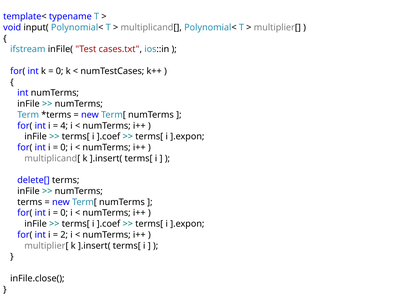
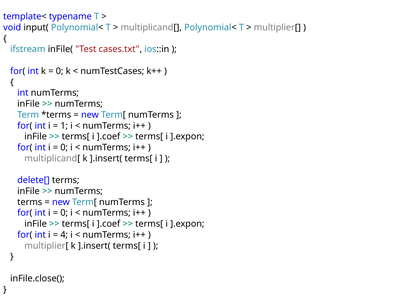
4: 4 -> 1
2: 2 -> 4
